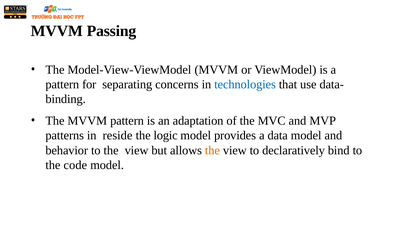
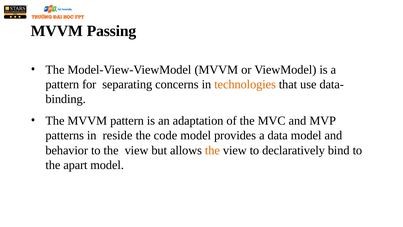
technologies colour: blue -> orange
logic: logic -> code
code: code -> apart
